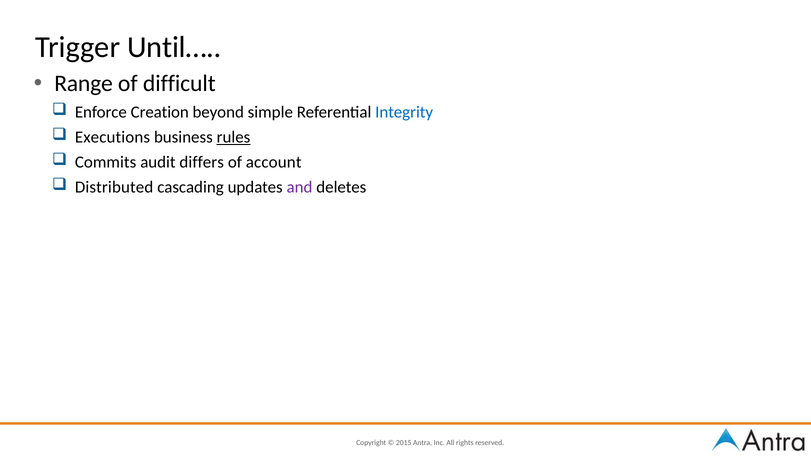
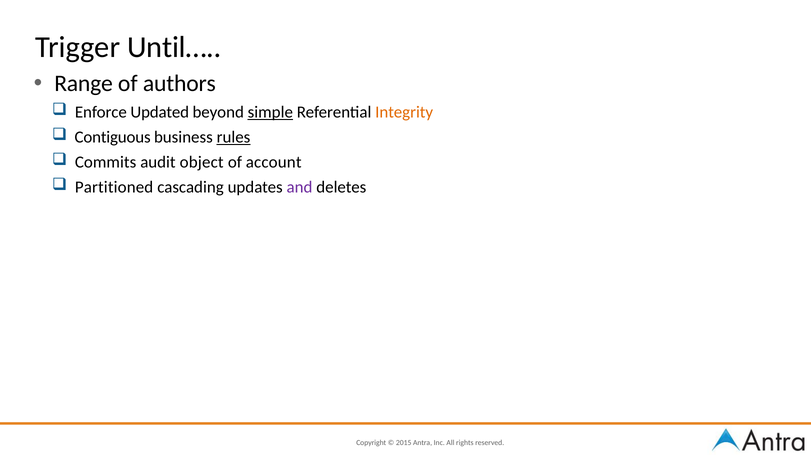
difficult: difficult -> authors
Creation: Creation -> Updated
simple underline: none -> present
Integrity colour: blue -> orange
Executions: Executions -> Contiguous
differs: differs -> object
Distributed: Distributed -> Partitioned
